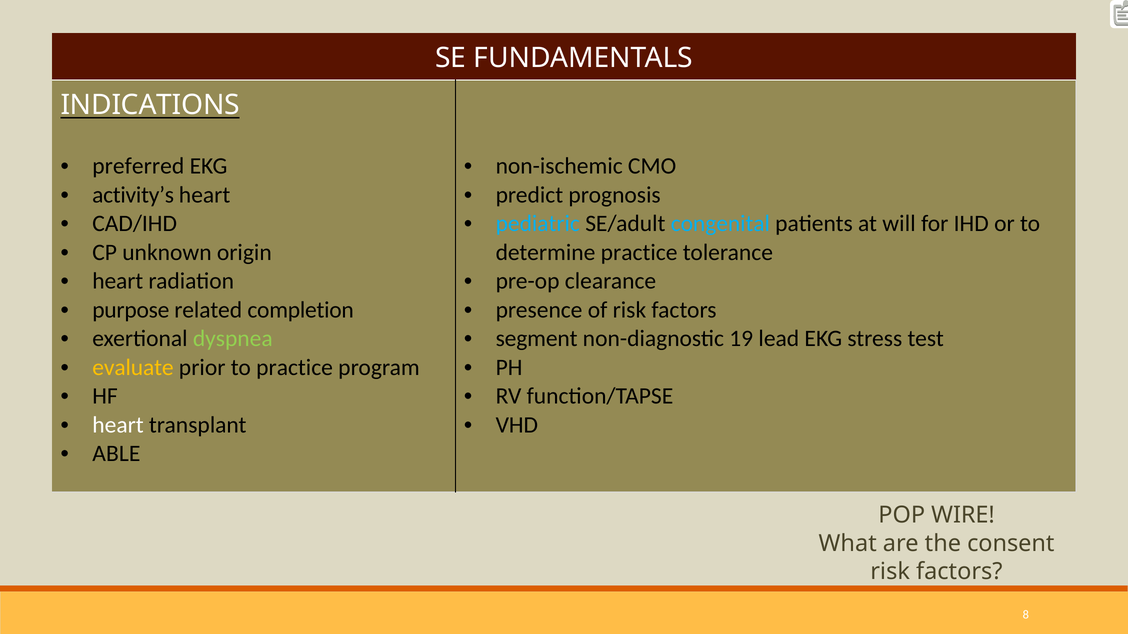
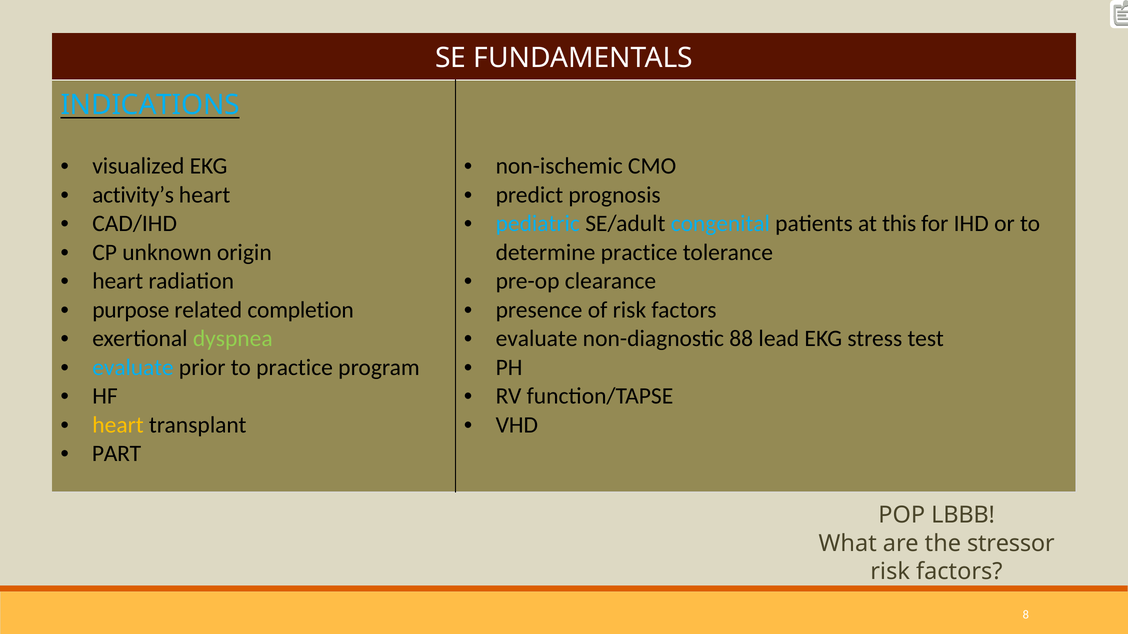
INDICATIONS colour: white -> light blue
preferred: preferred -> visualized
will: will -> this
segment at (537, 339): segment -> evaluate
19: 19 -> 88
evaluate at (133, 368) colour: yellow -> light blue
heart at (118, 425) colour: white -> yellow
ABLE: ABLE -> PART
WIRE: WIRE -> LBBB
consent: consent -> stressor
